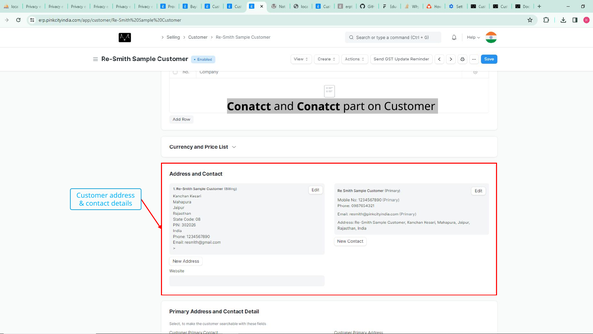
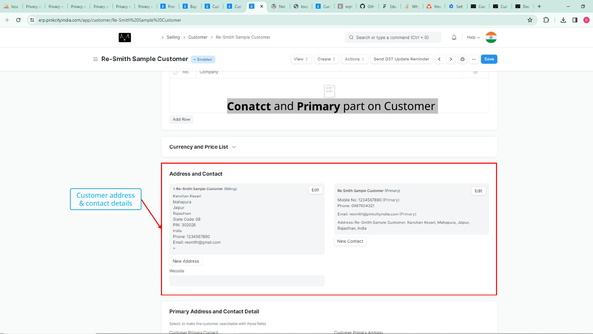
and Conatct: Conatct -> Primary
